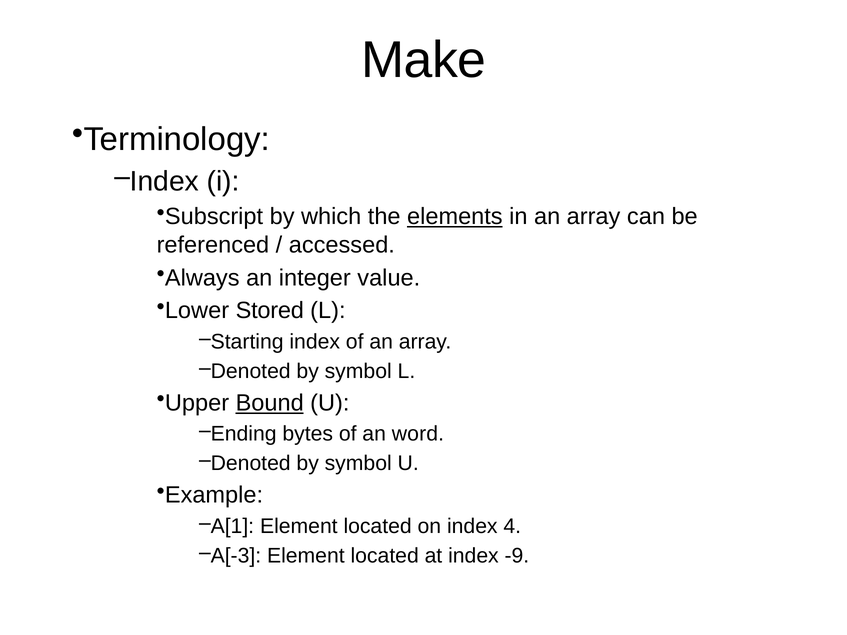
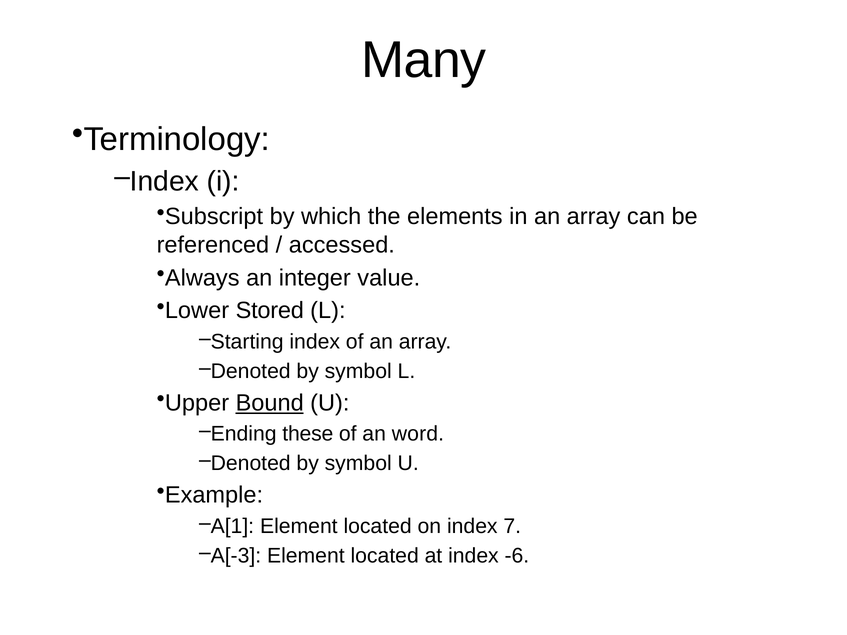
Make: Make -> Many
elements underline: present -> none
bytes: bytes -> these
4: 4 -> 7
-9: -9 -> -6
